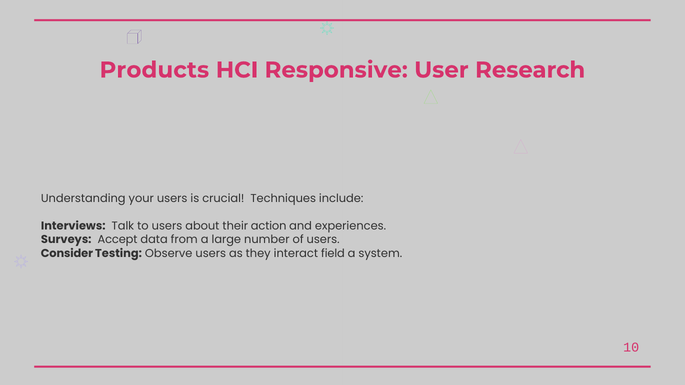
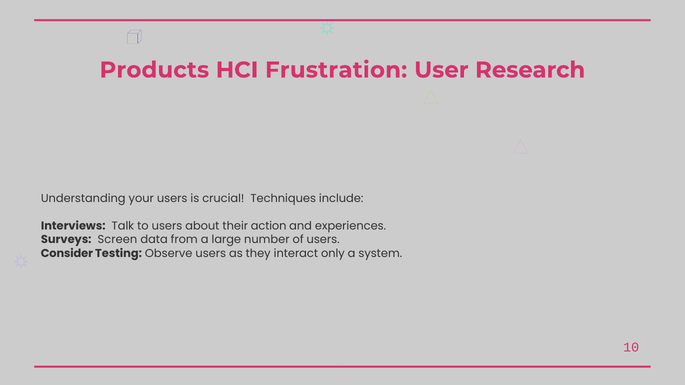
Responsive: Responsive -> Frustration
Accept: Accept -> Screen
field: field -> only
